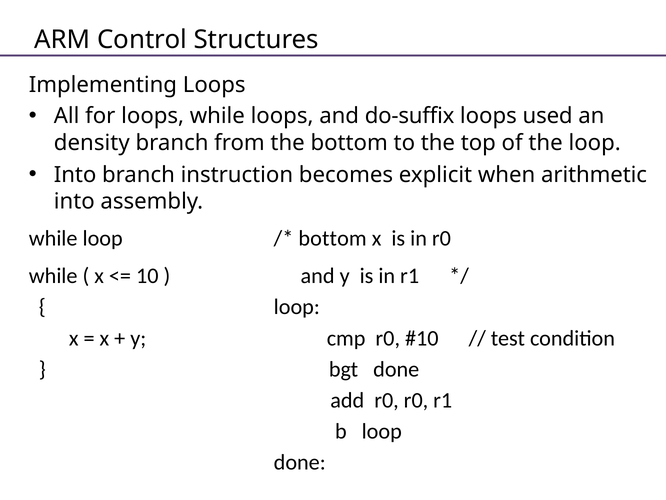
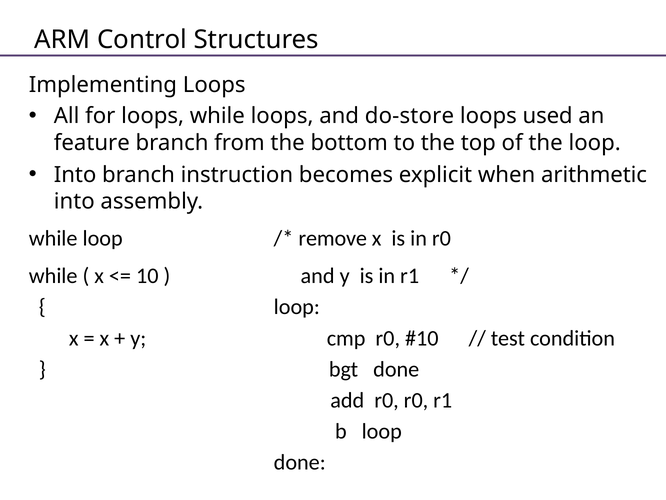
do-suffix: do-suffix -> do-store
density: density -> feature
bottom at (333, 238): bottom -> remove
